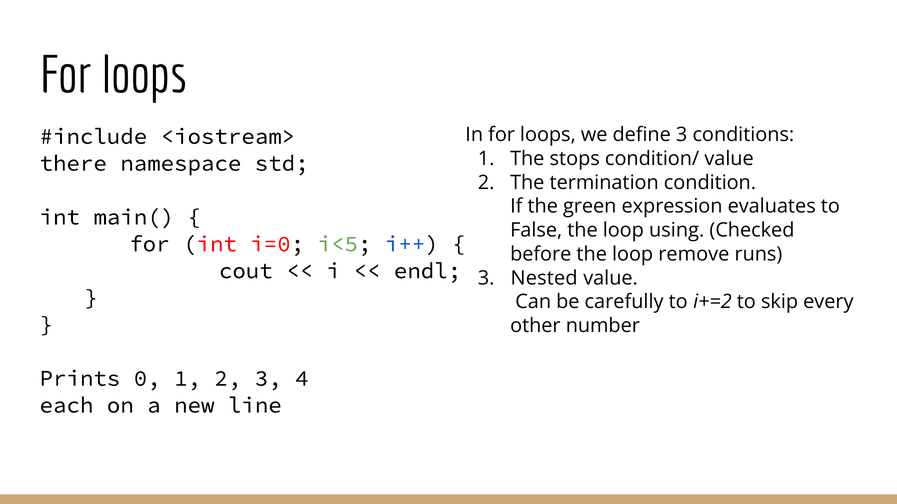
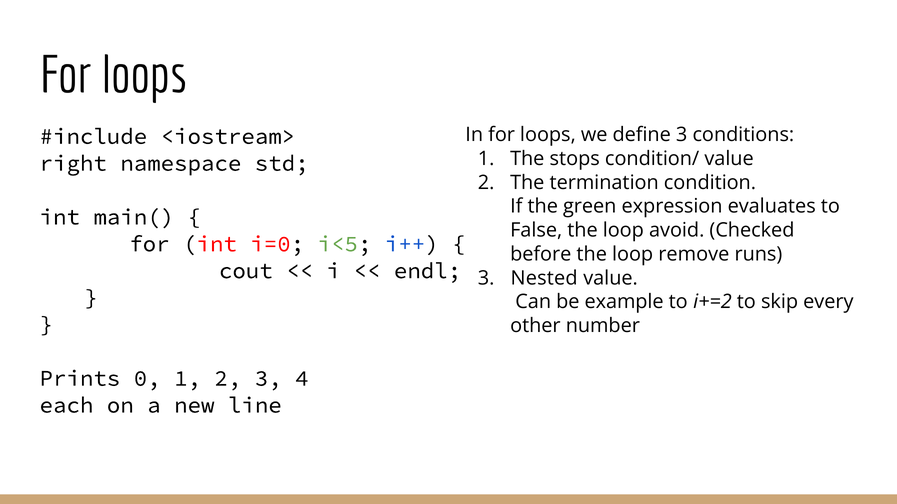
there: there -> right
using: using -> avoid
carefully: carefully -> example
